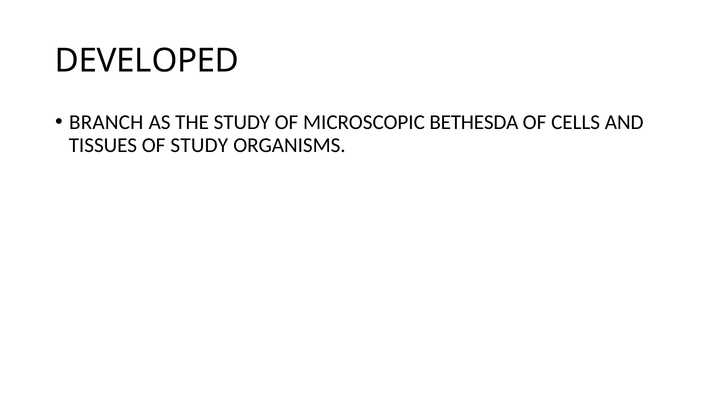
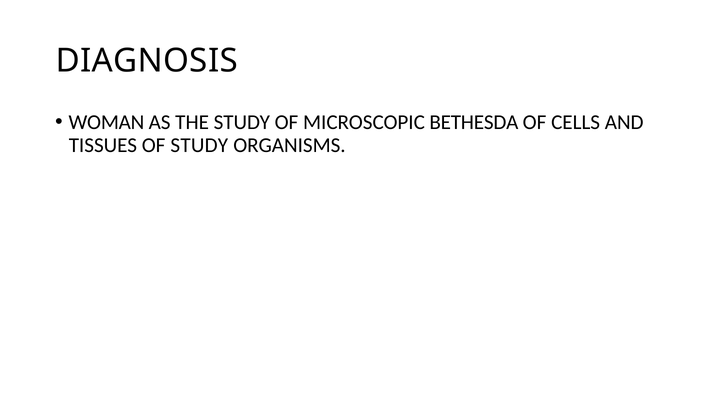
DEVELOPED: DEVELOPED -> DIAGNOSIS
BRANCH: BRANCH -> WOMAN
